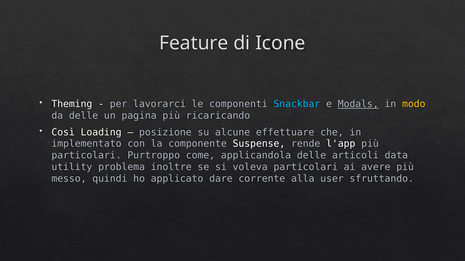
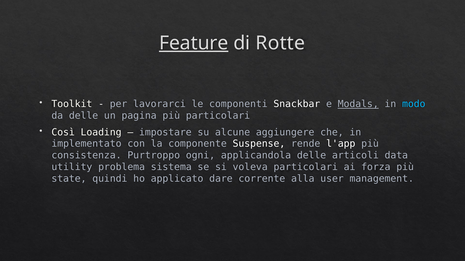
Feature underline: none -> present
Icone: Icone -> Rotte
Theming: Theming -> Toolkit
Snackbar colour: light blue -> white
modo colour: yellow -> light blue
più ricaricando: ricaricando -> particolari
posizione: posizione -> impostare
effettuare: effettuare -> aggiungere
particolari at (86, 156): particolari -> consistenza
come: come -> ogni
inoltre: inoltre -> sistema
avere: avere -> forza
messo: messo -> state
sfruttando: sfruttando -> management
